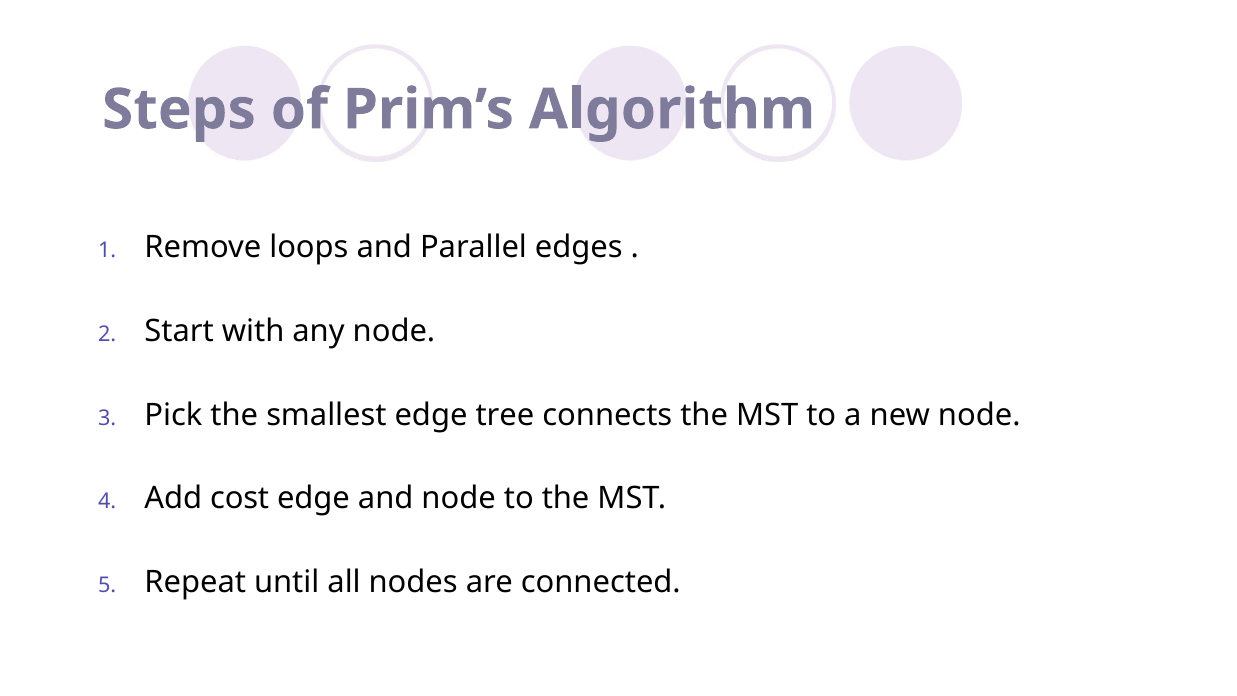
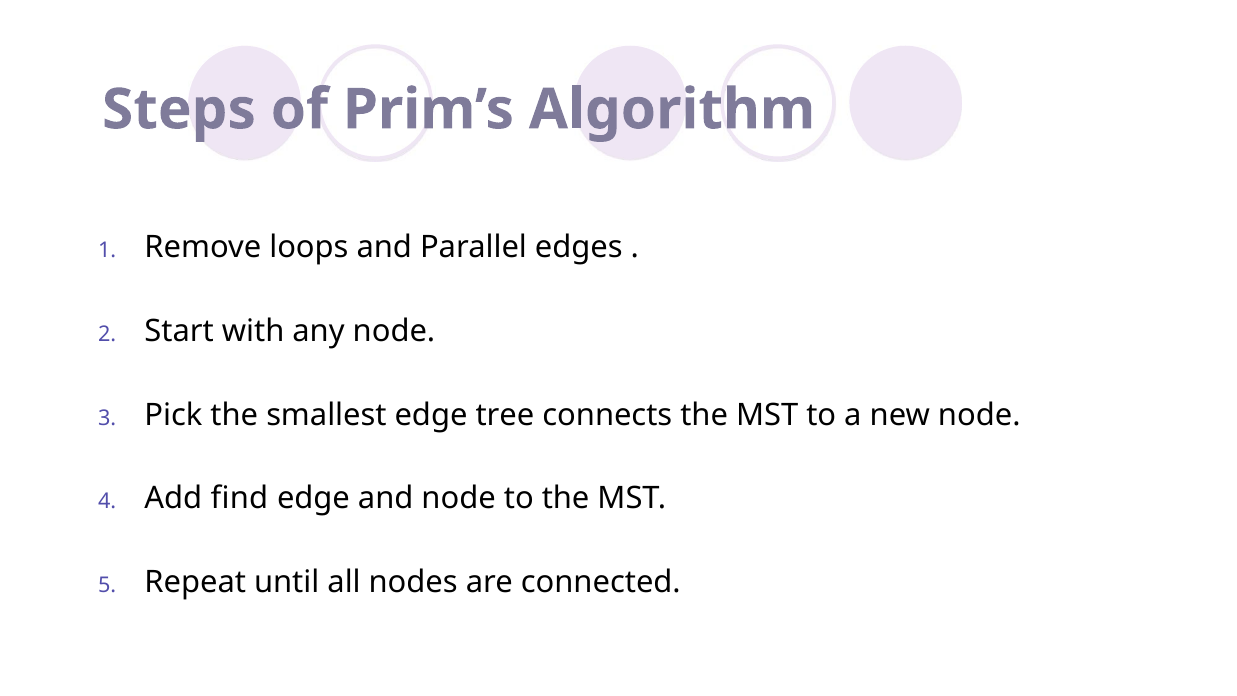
cost: cost -> find
